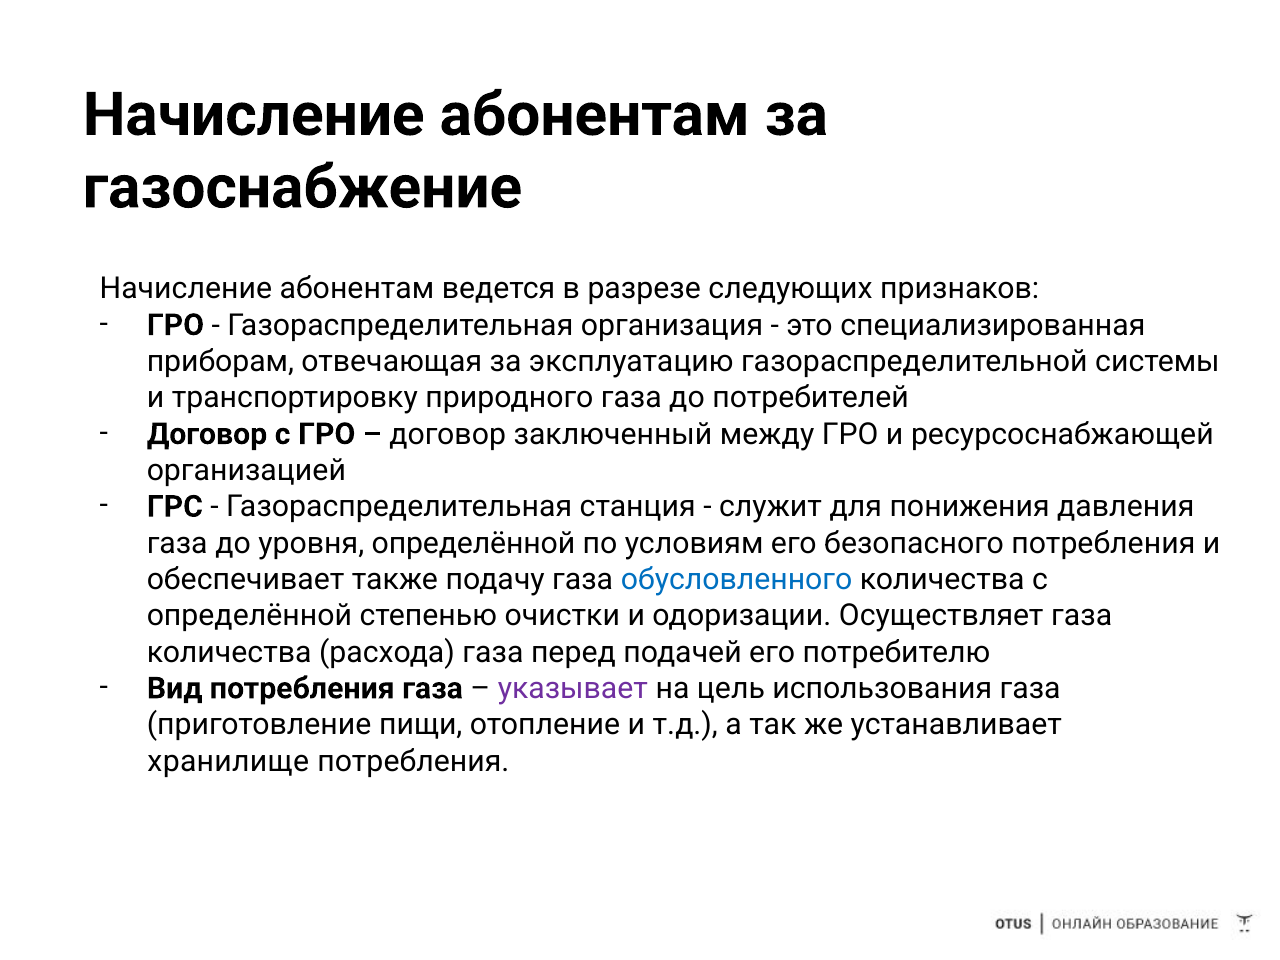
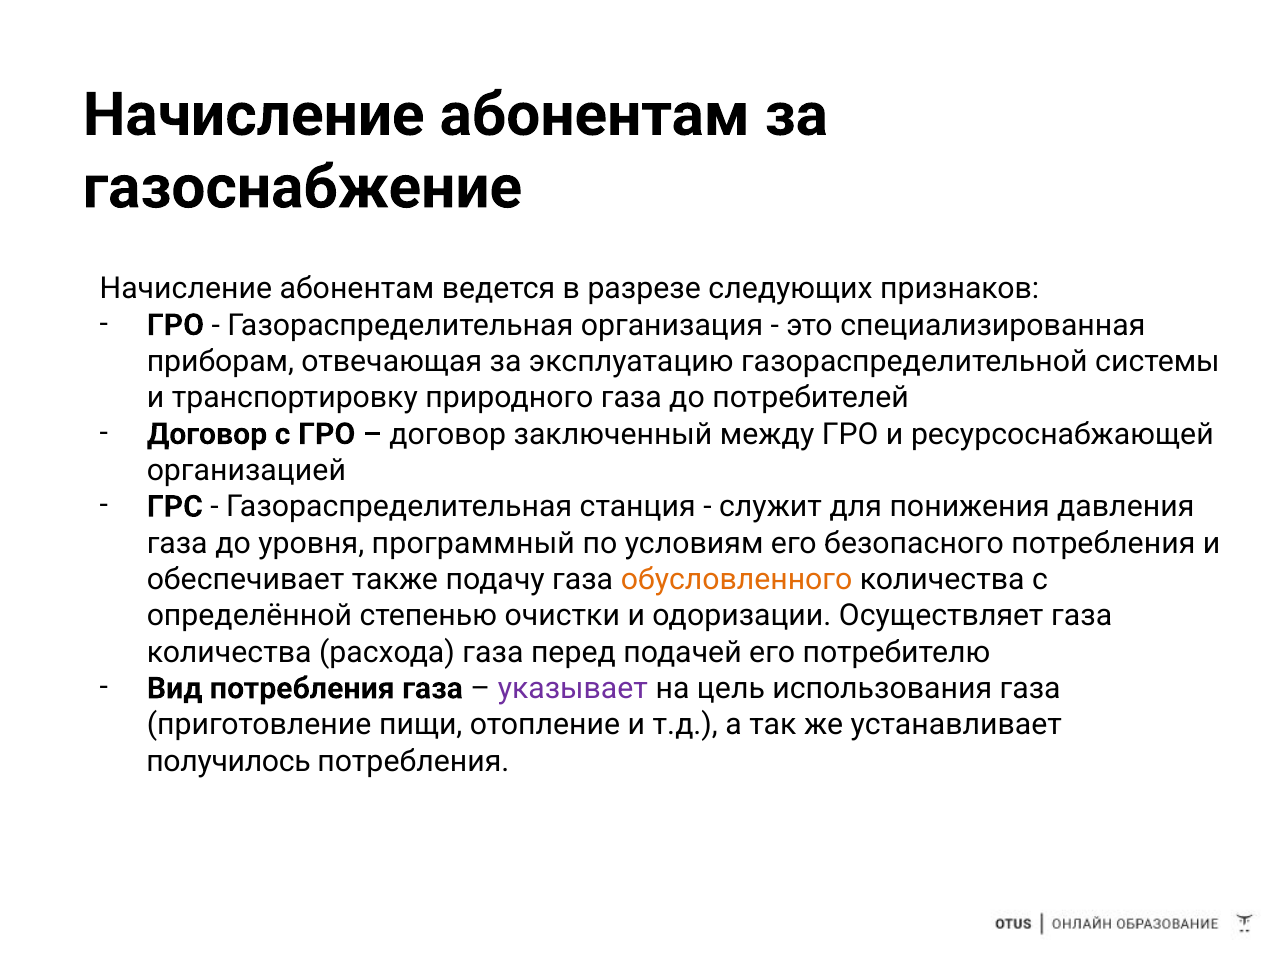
уровня определённой: определённой -> программный
обусловленного colour: blue -> orange
хранилище: хранилище -> получилось
